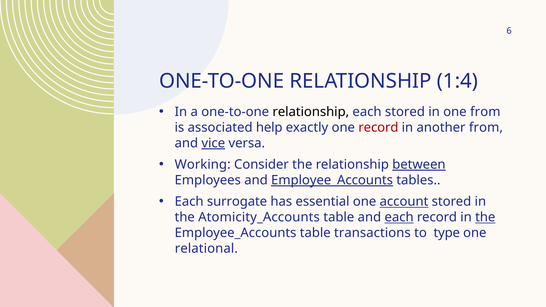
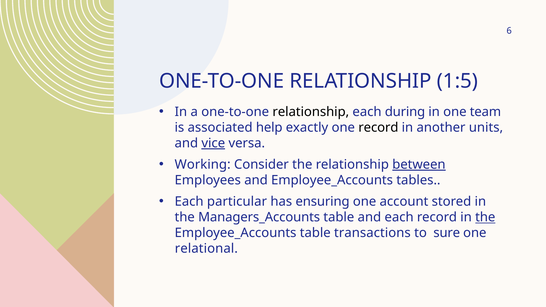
1:4: 1:4 -> 1:5
each stored: stored -> during
one from: from -> team
record at (378, 128) colour: red -> black
another from: from -> units
Employee_Accounts at (332, 180) underline: present -> none
surrogate: surrogate -> particular
essential: essential -> ensuring
account underline: present -> none
Atomicity_Accounts: Atomicity_Accounts -> Managers_Accounts
each at (399, 217) underline: present -> none
type: type -> sure
